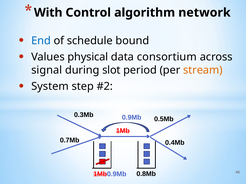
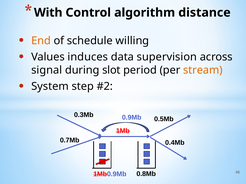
network: network -> distance
End colour: blue -> orange
bound: bound -> willing
physical: physical -> induces
consortium: consortium -> supervision
